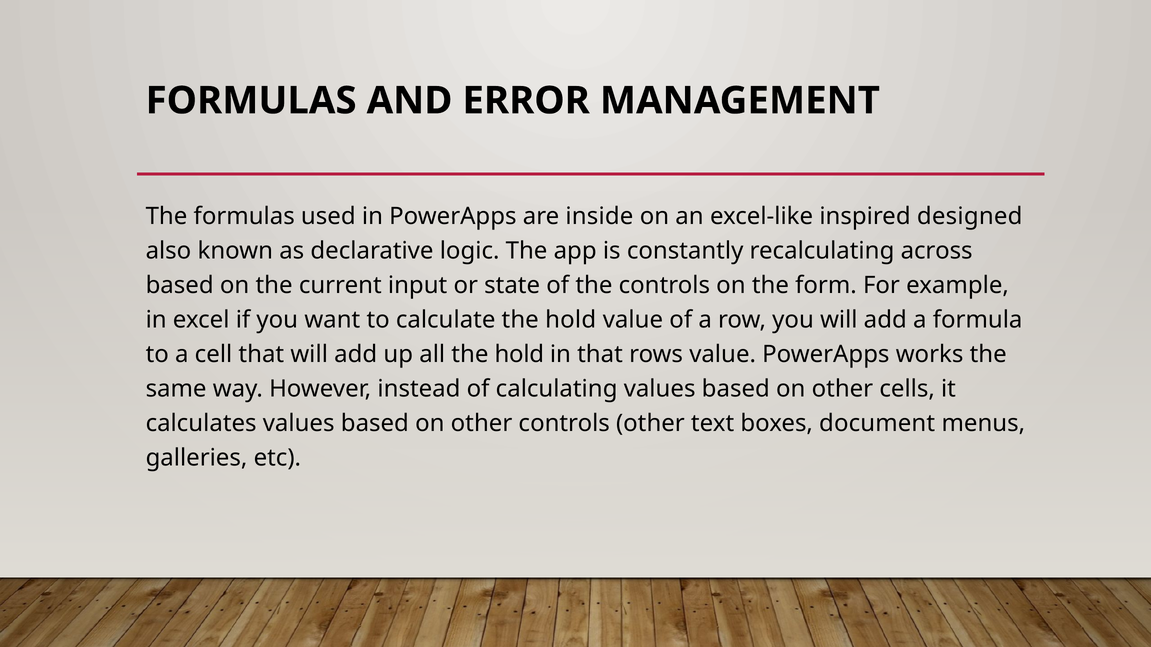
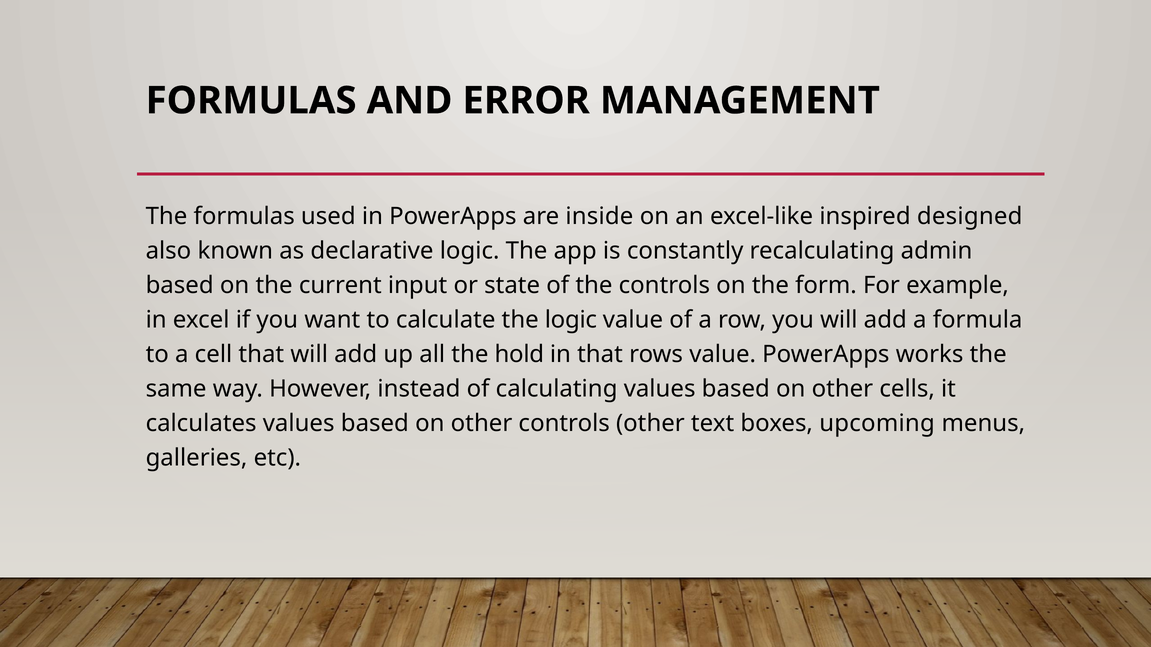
across: across -> admin
calculate the hold: hold -> logic
document: document -> upcoming
